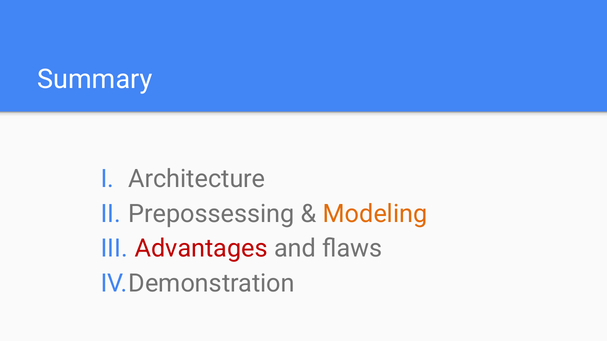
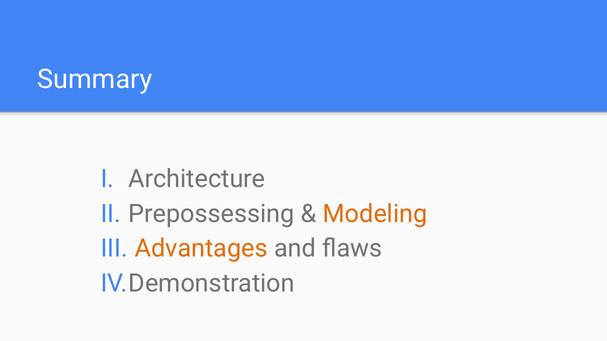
Advantages colour: red -> orange
